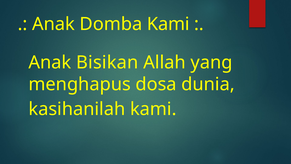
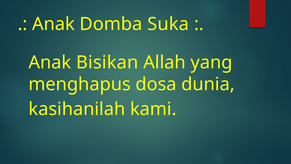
Domba Kami: Kami -> Suka
